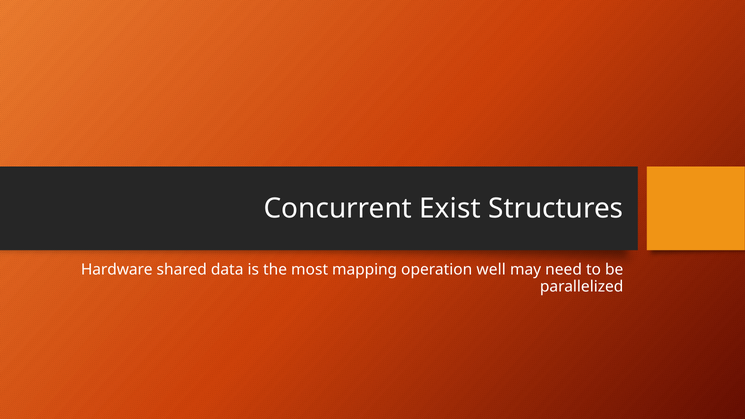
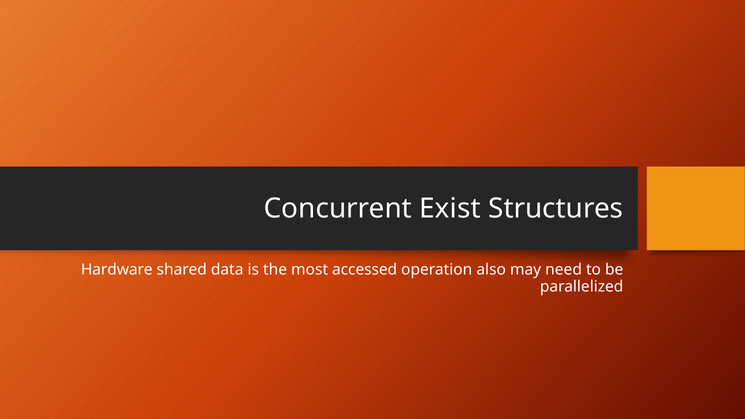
mapping: mapping -> accessed
well: well -> also
